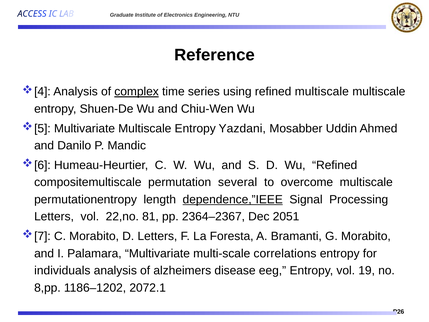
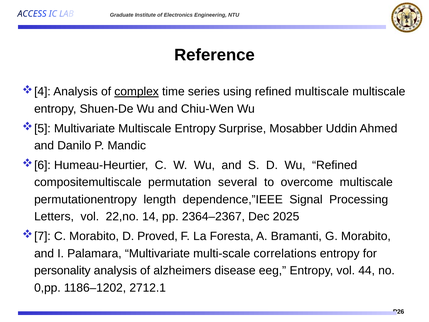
Yazdani: Yazdani -> Surprise
dependence,”IEEE underline: present -> none
81: 81 -> 14
2051: 2051 -> 2025
D Letters: Letters -> Proved
individuals: individuals -> personality
19: 19 -> 44
8,pp: 8,pp -> 0,pp
2072.1: 2072.1 -> 2712.1
